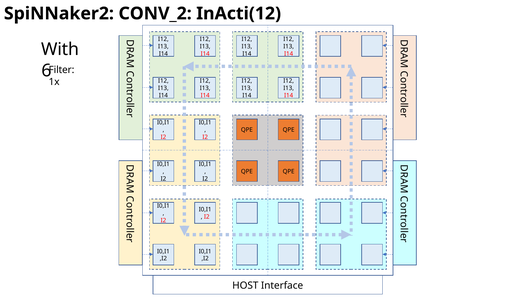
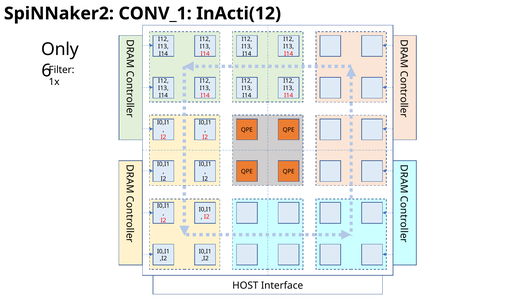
CONV_2: CONV_2 -> CONV_1
With: With -> Only
